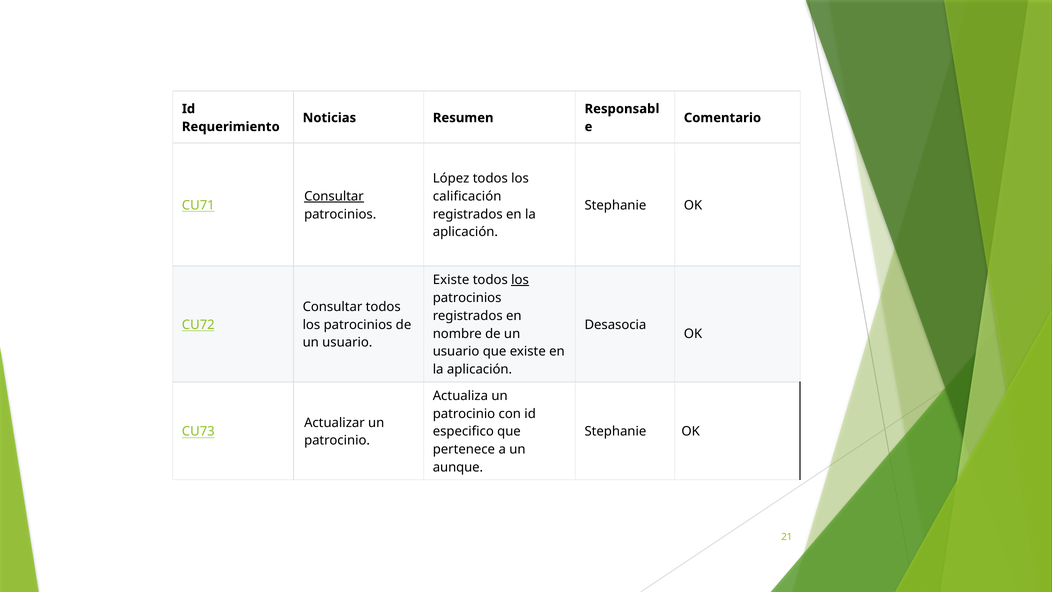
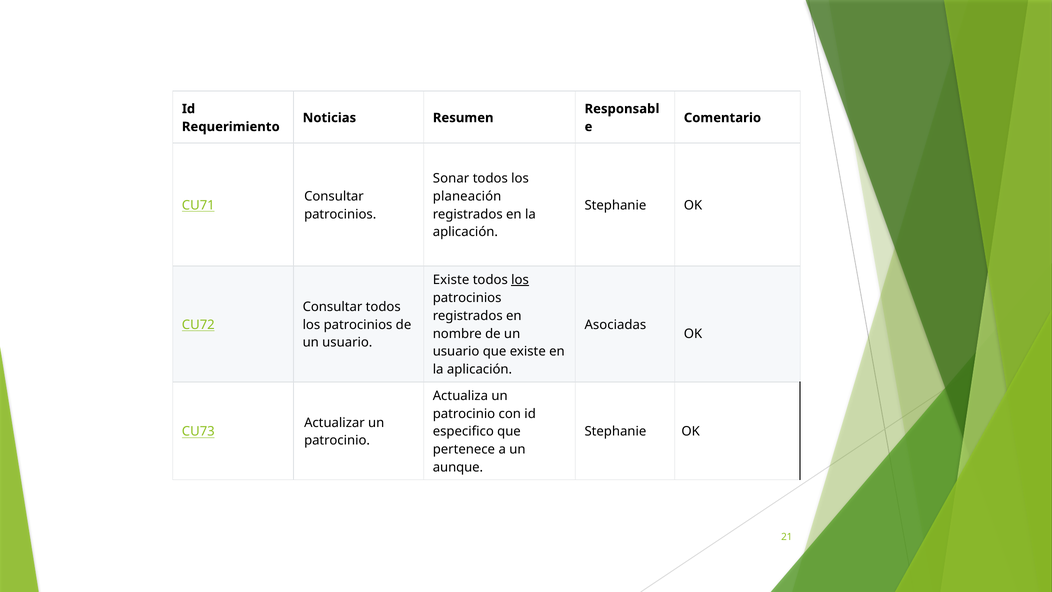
López: López -> Sonar
Consultar at (334, 196) underline: present -> none
calificación: calificación -> planeación
Desasocia: Desasocia -> Asociadas
